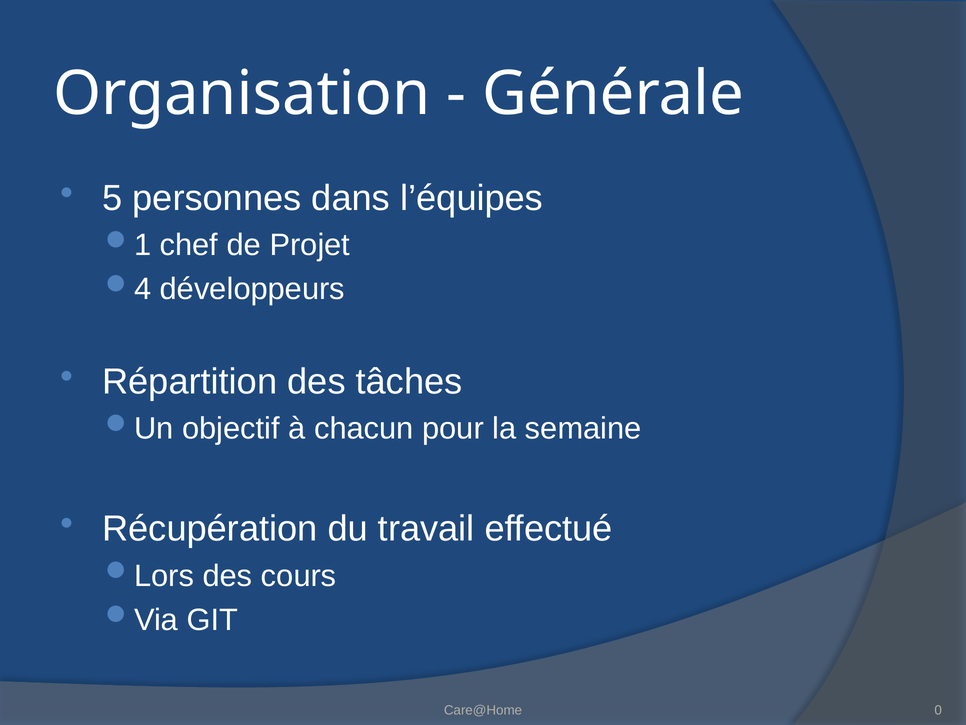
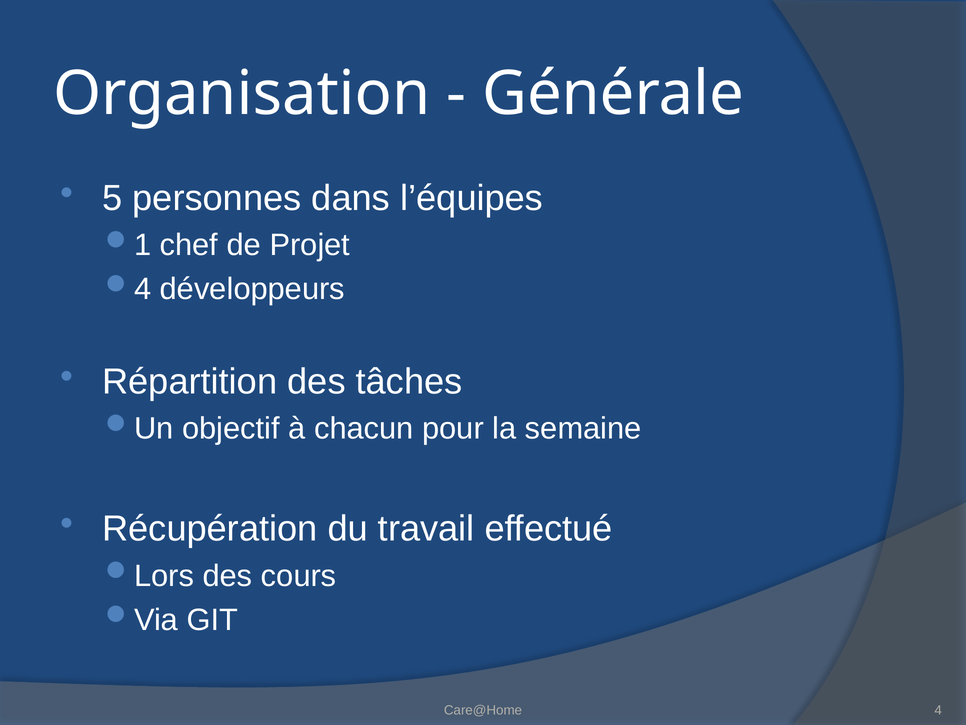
0: 0 -> 4
